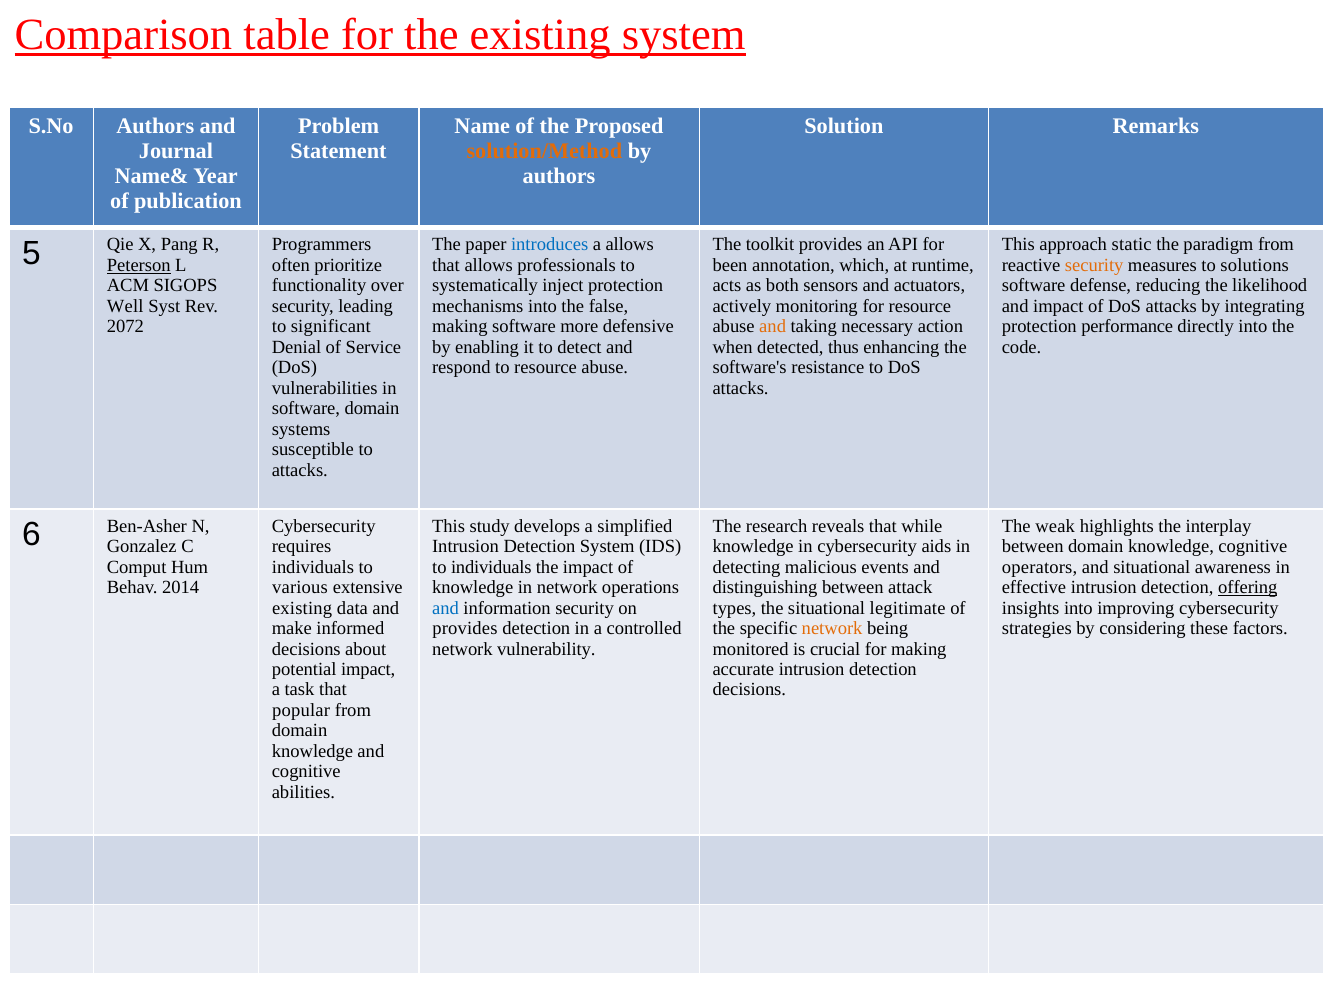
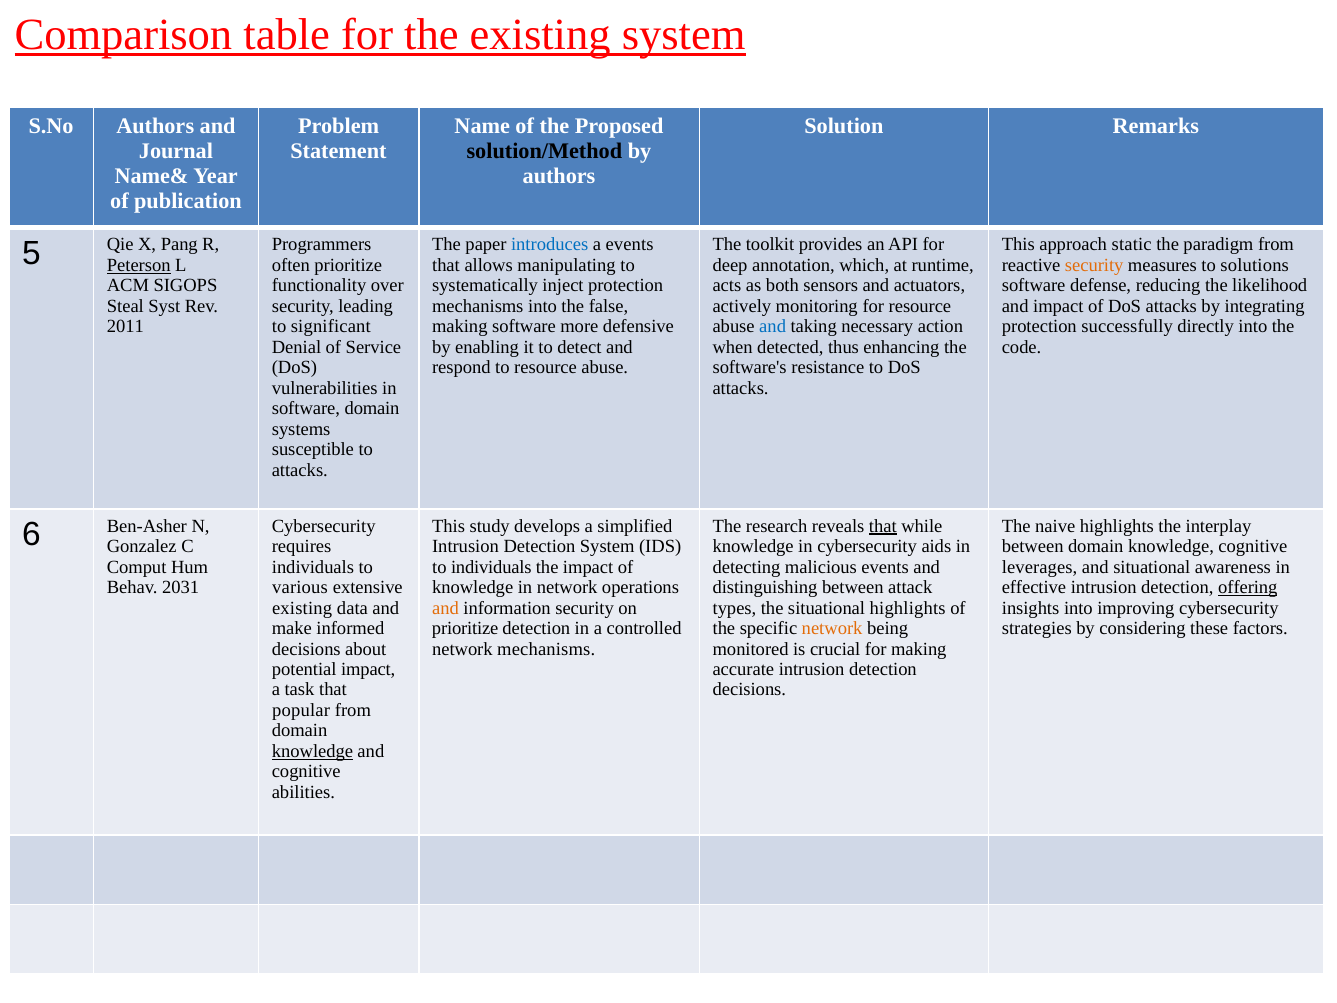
solution/Method colour: orange -> black
a allows: allows -> events
professionals: professionals -> manipulating
been: been -> deep
Well: Well -> Steal
2072: 2072 -> 2011
and at (773, 327) colour: orange -> blue
performance: performance -> successfully
that at (883, 526) underline: none -> present
weak: weak -> naive
operators: operators -> leverages
2014: 2014 -> 2031
and at (446, 608) colour: blue -> orange
situational legitimate: legitimate -> highlights
provides at (465, 628): provides -> prioritize
network vulnerability: vulnerability -> mechanisms
knowledge at (312, 751) underline: none -> present
